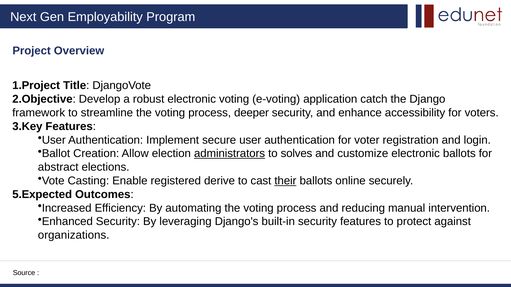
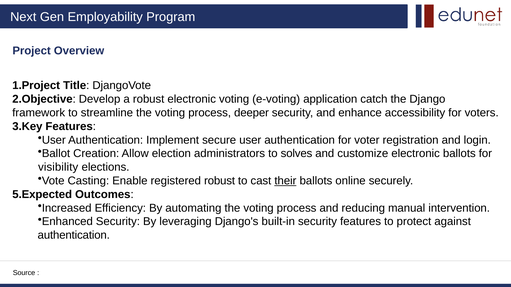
administrators underline: present -> none
abstract: abstract -> visibility
registered derive: derive -> robust
organizations at (74, 236): organizations -> authentication
